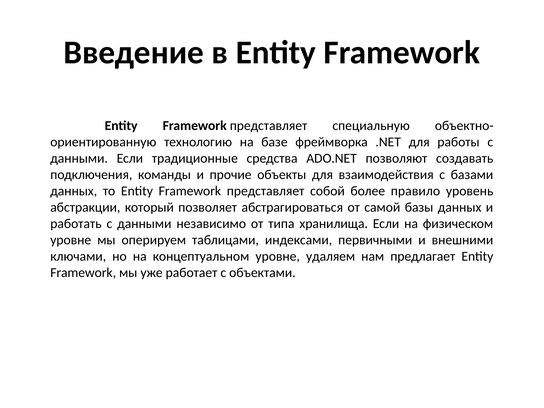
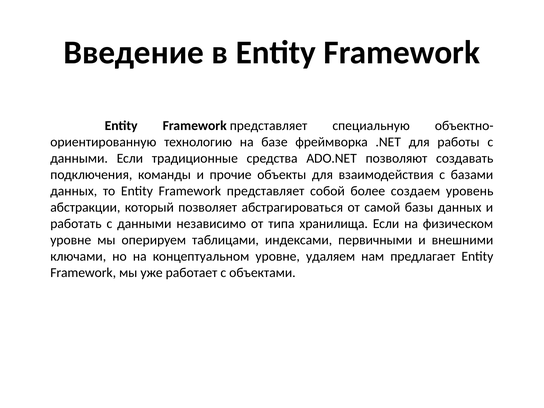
правило: правило -> создаем
